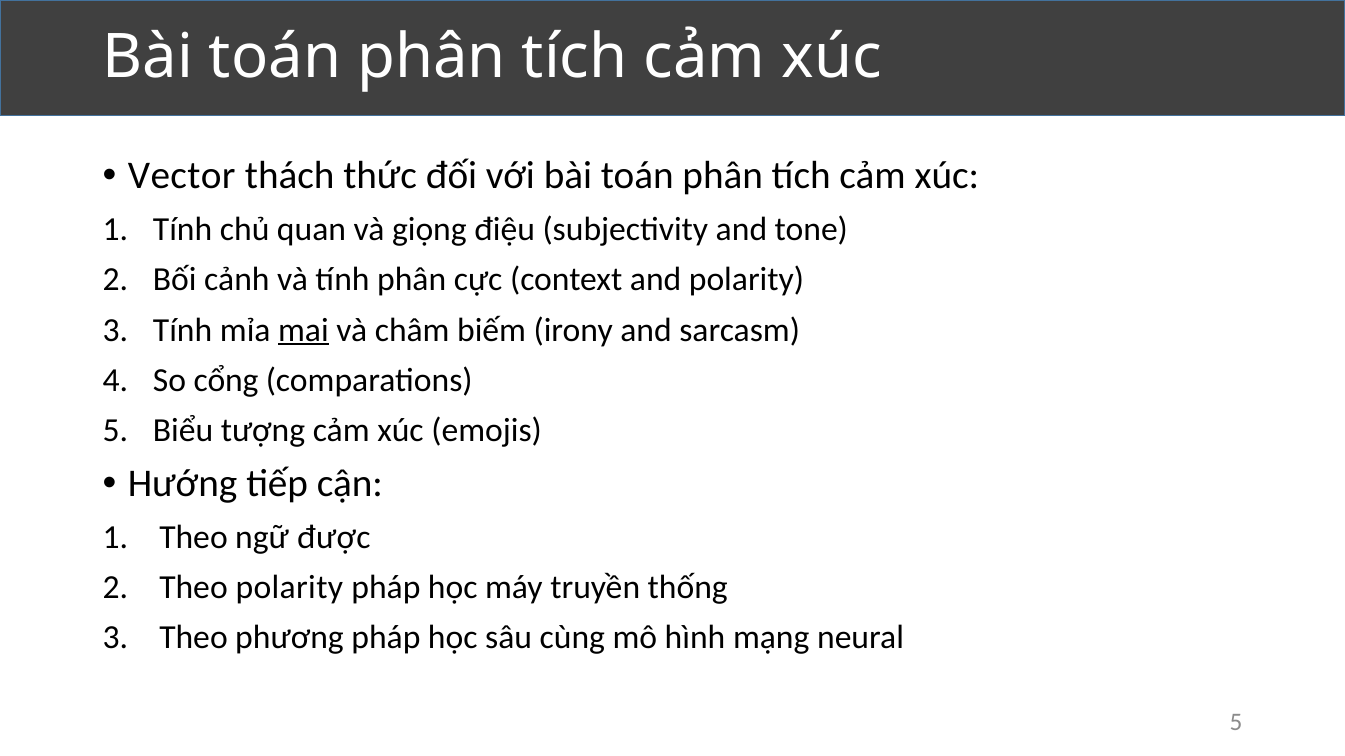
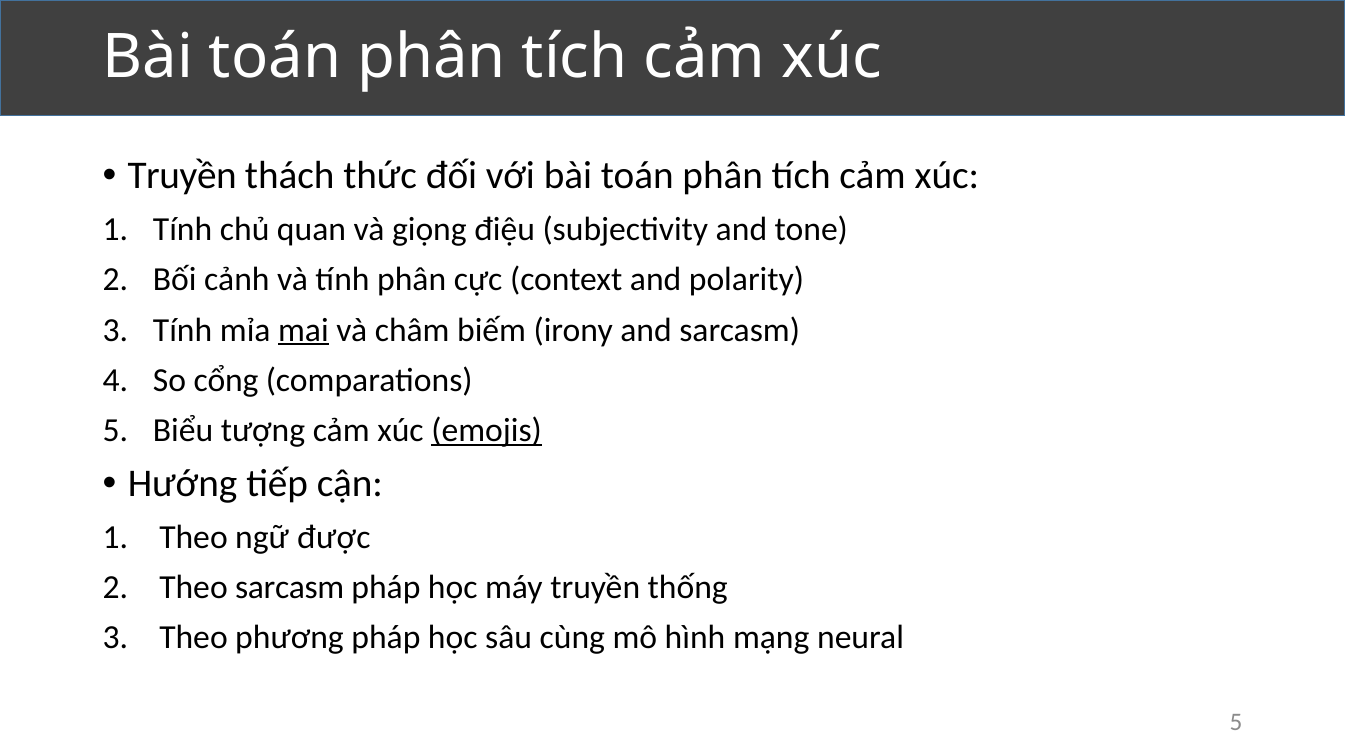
Vector at (182, 176): Vector -> Truyền
emojis underline: none -> present
Theo polarity: polarity -> sarcasm
